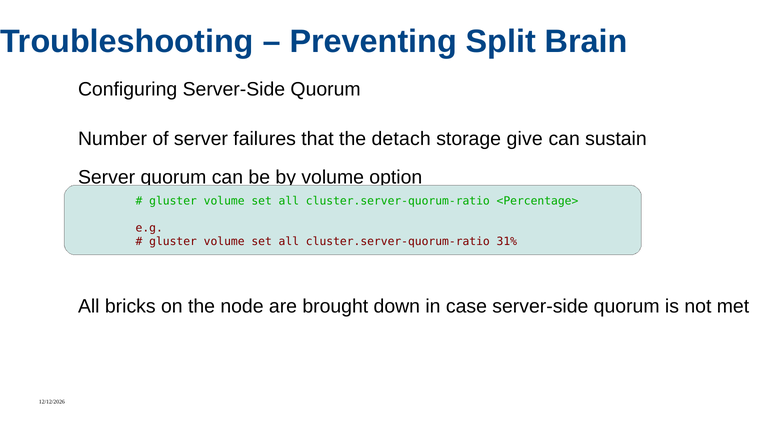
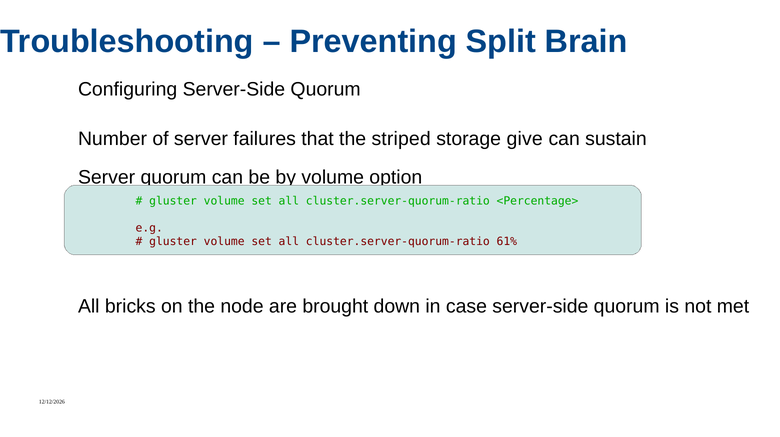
detach: detach -> striped
31%: 31% -> 61%
